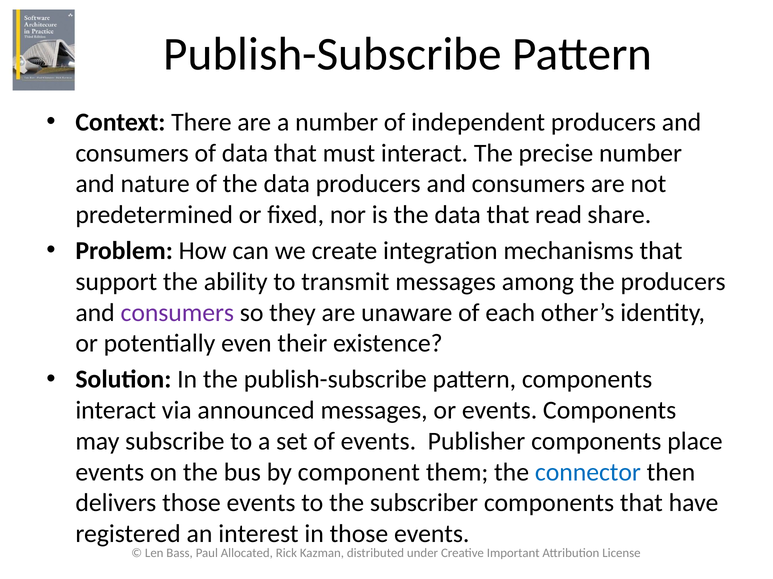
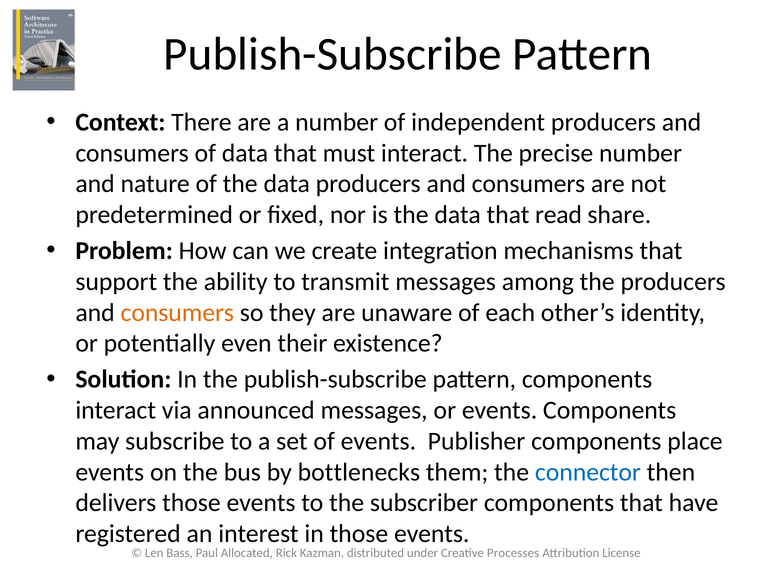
consumers at (177, 313) colour: purple -> orange
component: component -> bottlenecks
Important: Important -> Processes
